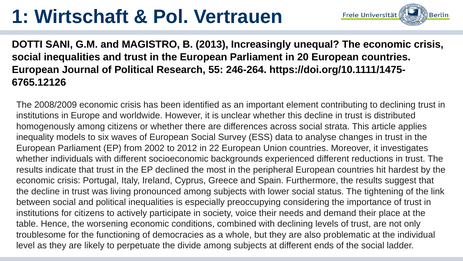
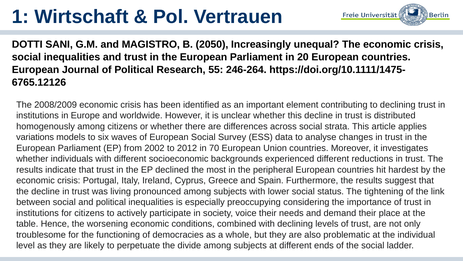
2013: 2013 -> 2050
inequality: inequality -> variations
22: 22 -> 70
